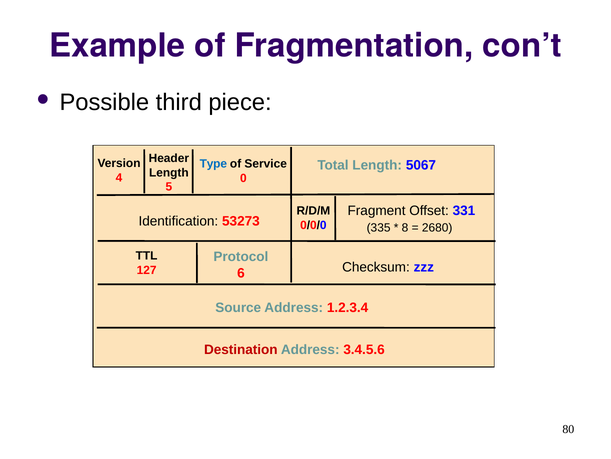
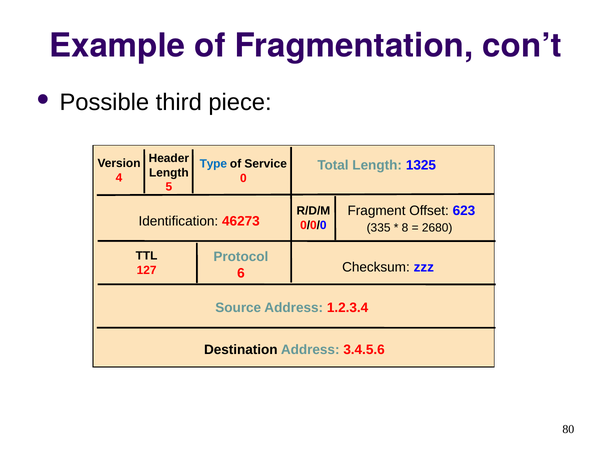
5067: 5067 -> 1325
331: 331 -> 623
53273: 53273 -> 46273
Destination colour: red -> black
